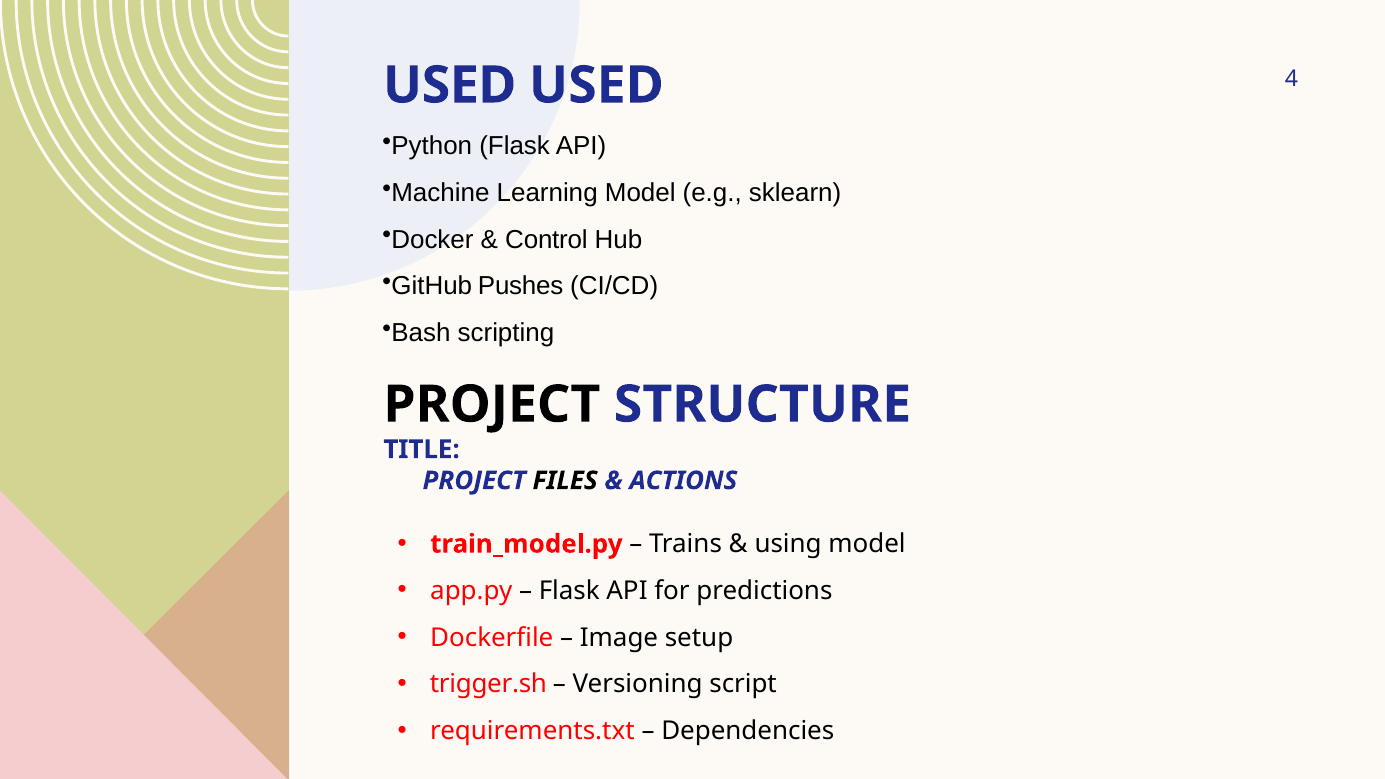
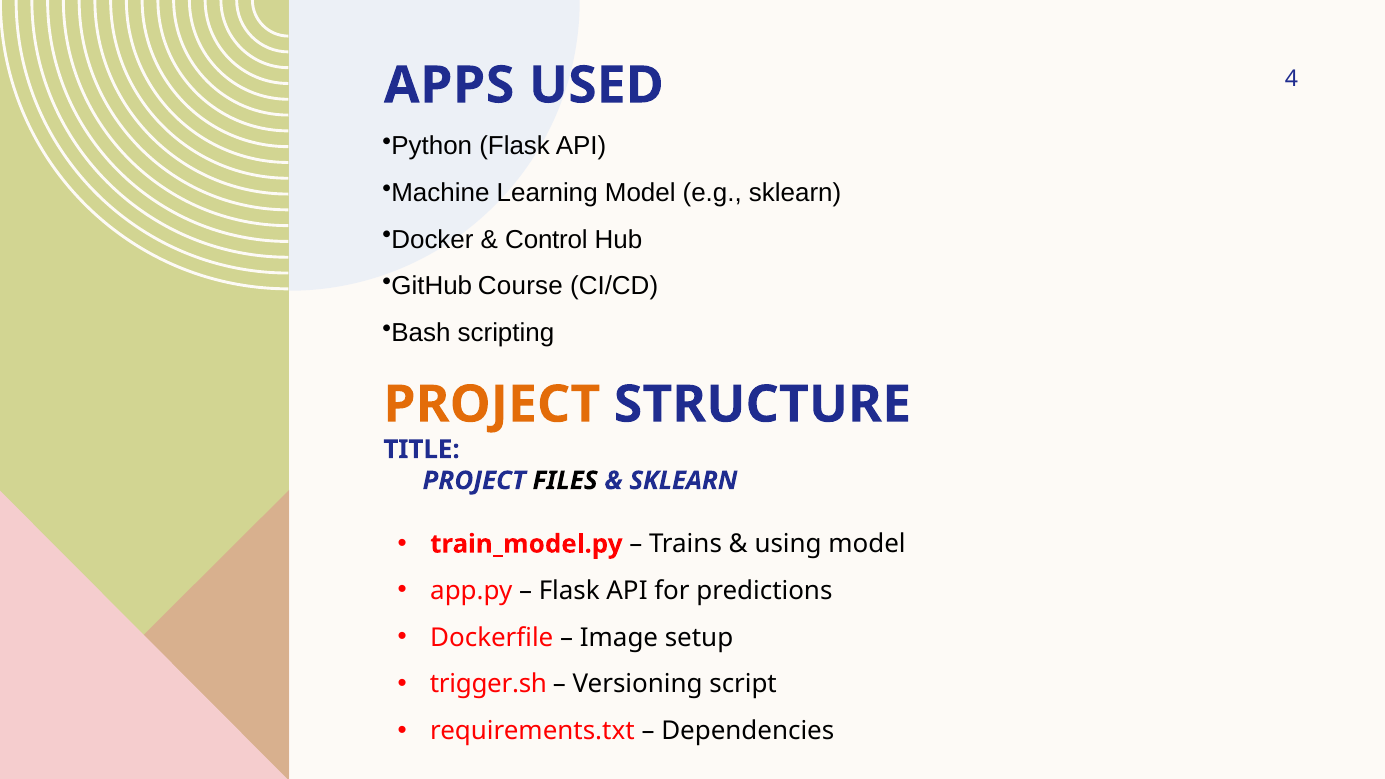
USED at (450, 85): USED -> APPS
Pushes: Pushes -> Course
PROJECT at (492, 405) colour: black -> orange
ACTIONS at (683, 481): ACTIONS -> SKLEARN
